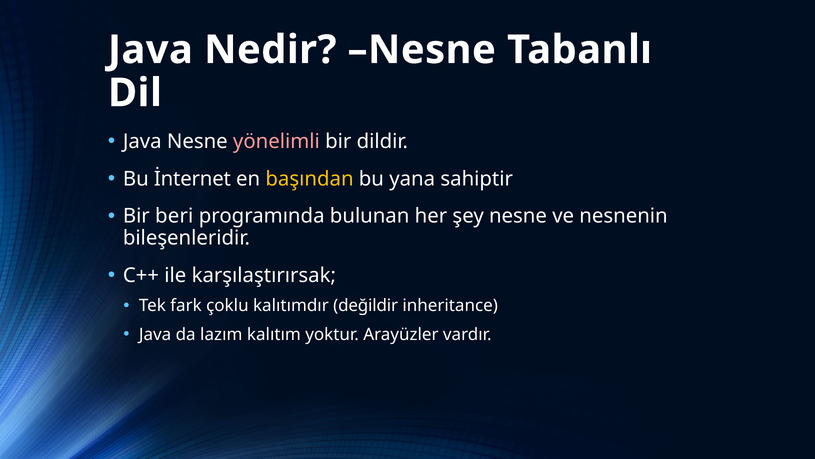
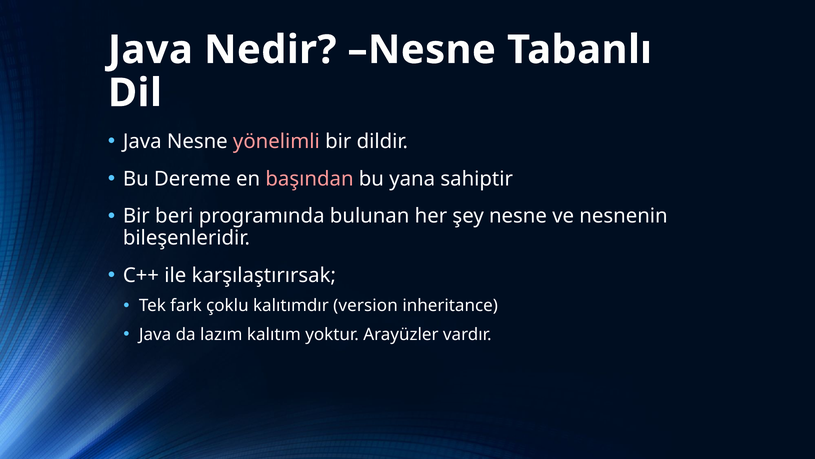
İnternet: İnternet -> Dereme
başından colour: yellow -> pink
değildir: değildir -> version
